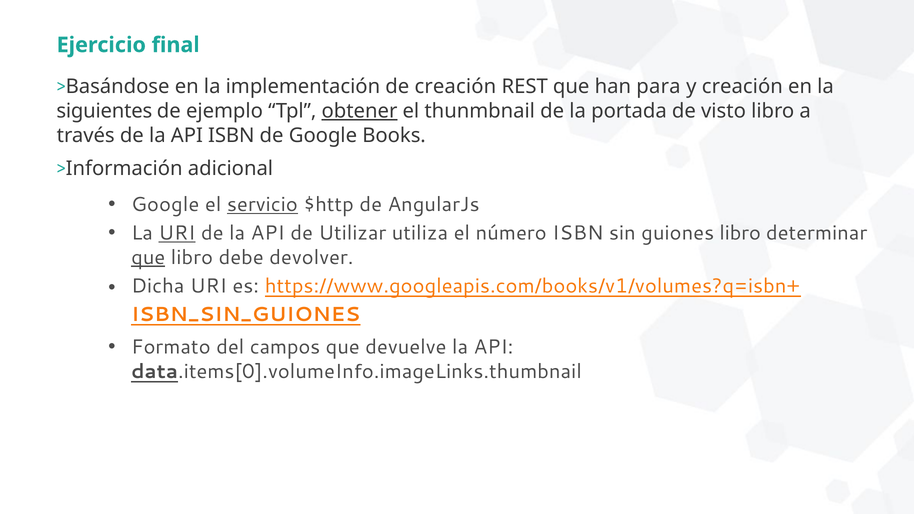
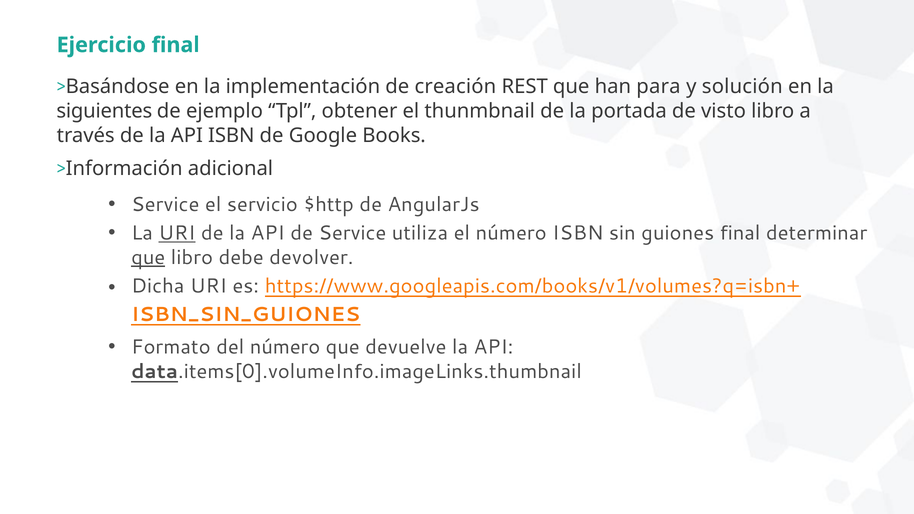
y creación: creación -> solución
obtener underline: present -> none
Google at (165, 205): Google -> Service
servicio underline: present -> none
de Utilizar: Utilizar -> Service
guiones libro: libro -> final
del campos: campos -> número
